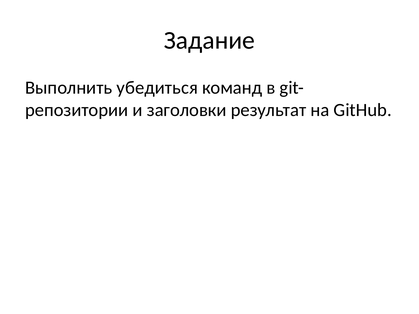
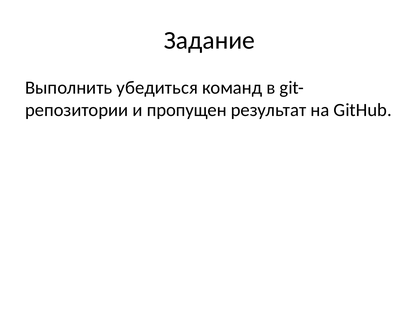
заголовки: заголовки -> пропущен
